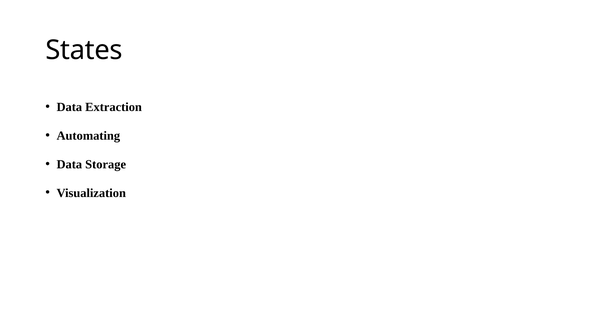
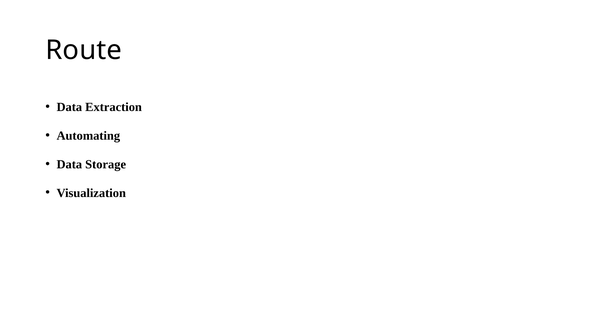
States: States -> Route
